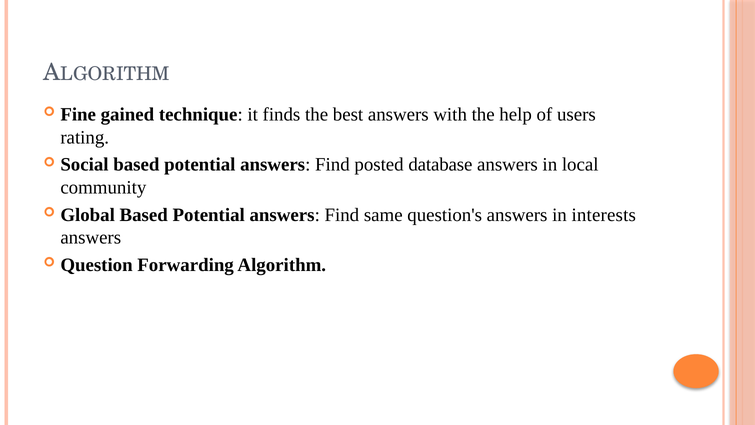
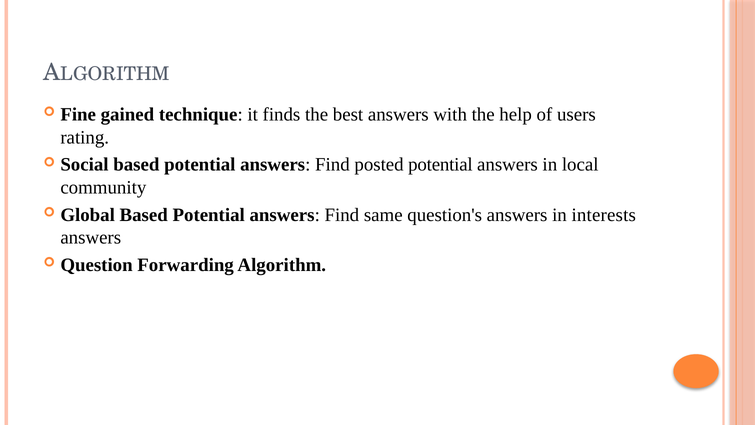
posted database: database -> potential
